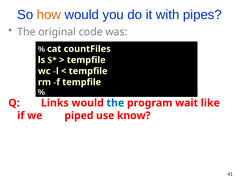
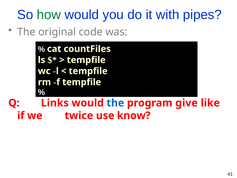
how colour: orange -> green
wait: wait -> give
piped: piped -> twice
